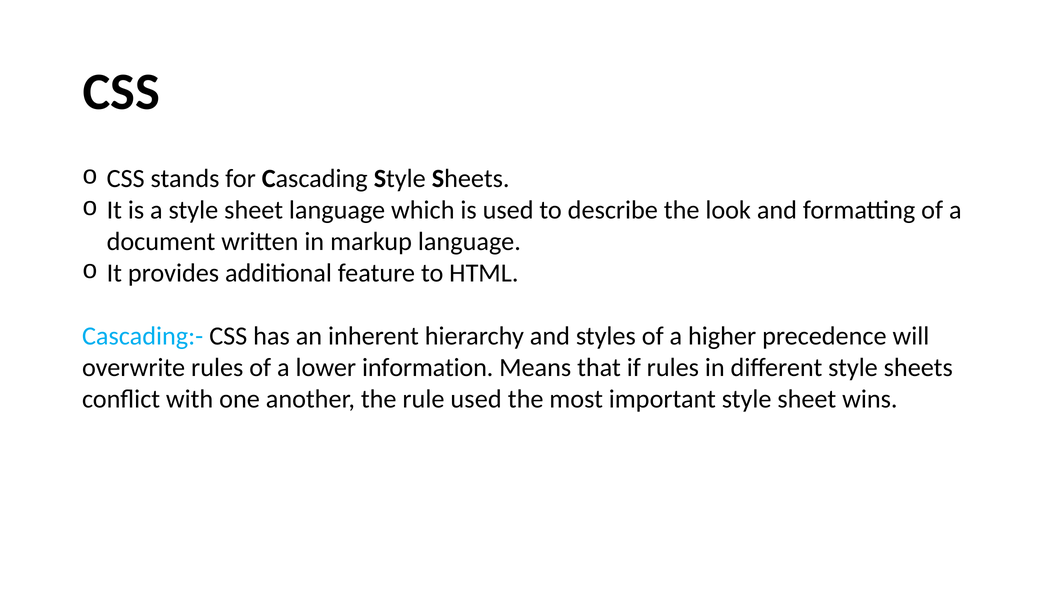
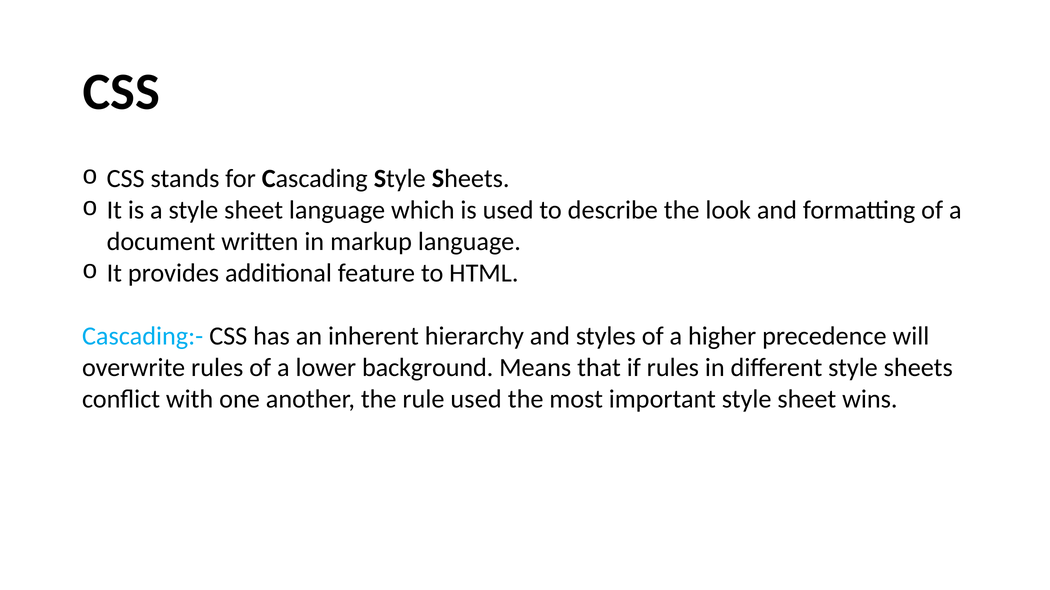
information: information -> background
